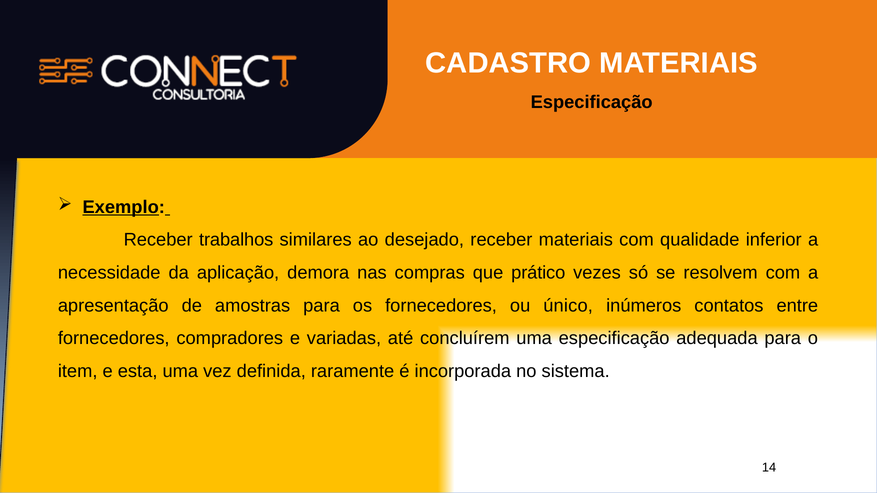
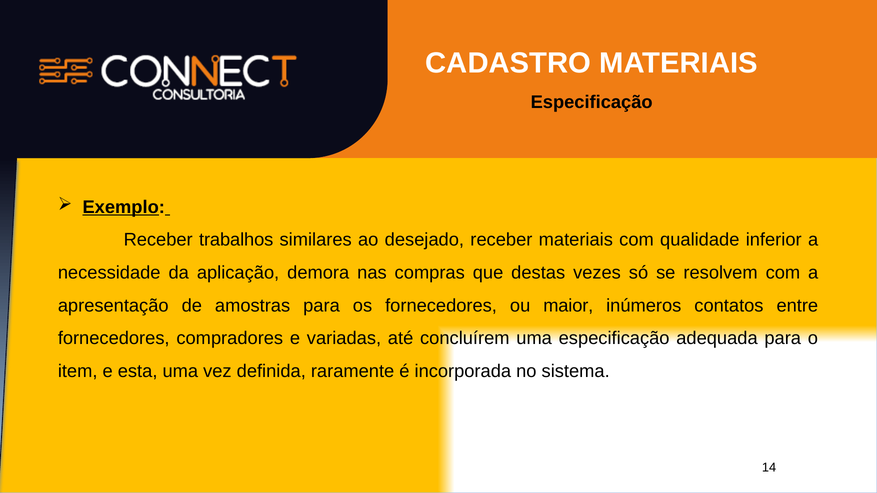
prático: prático -> destas
único: único -> maior
